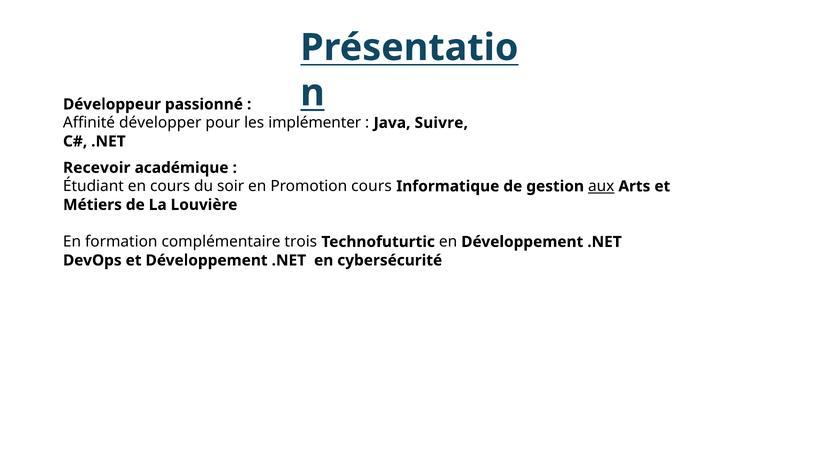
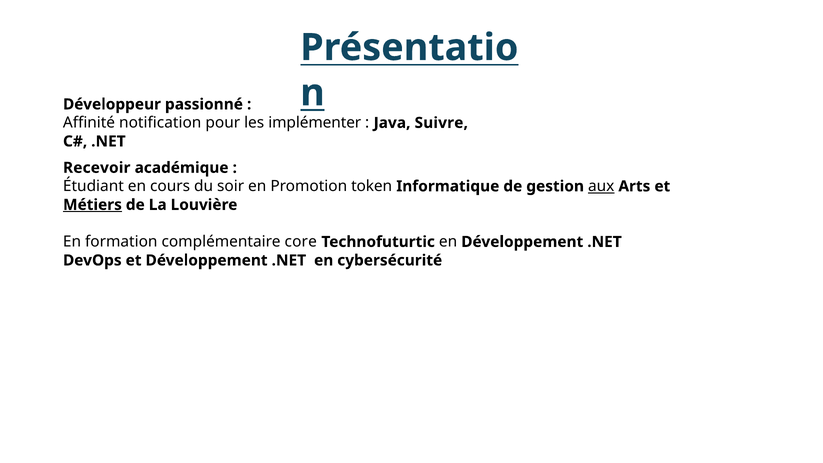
développer: développer -> notification
Promotion cours: cours -> token
Métiers underline: none -> present
trois: trois -> core
